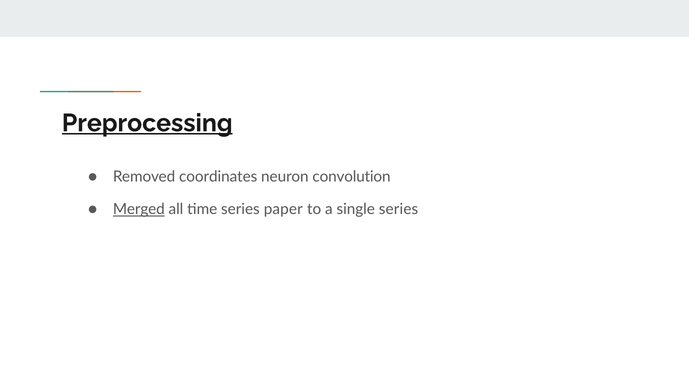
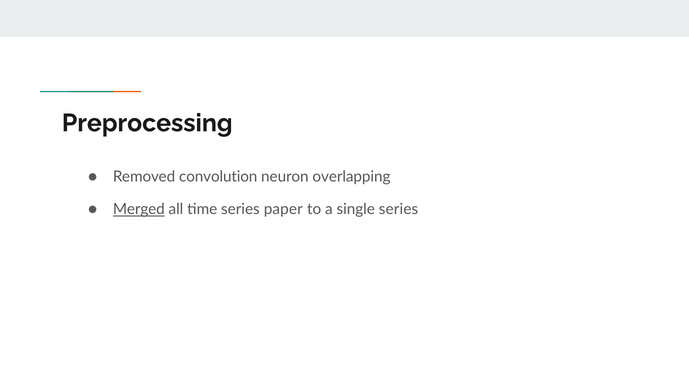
Preprocessing underline: present -> none
coordinates: coordinates -> convolution
convolution: convolution -> overlapping
